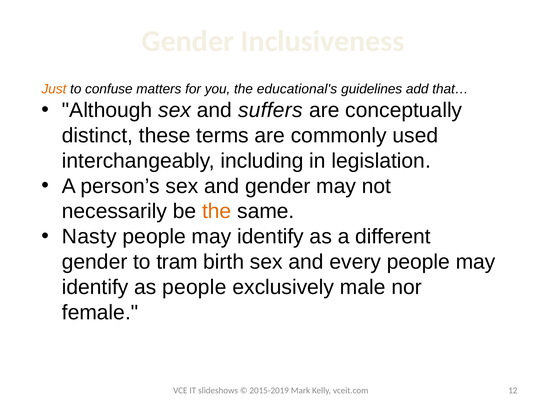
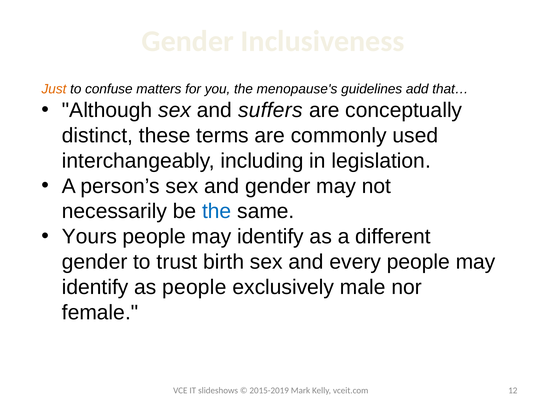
educational's: educational's -> menopause's
the at (217, 212) colour: orange -> blue
Nasty: Nasty -> Yours
tram: tram -> trust
